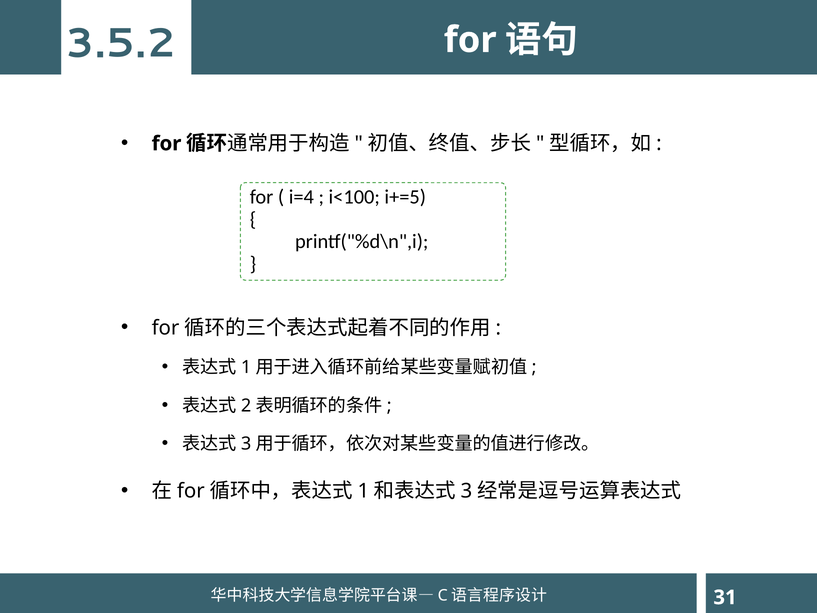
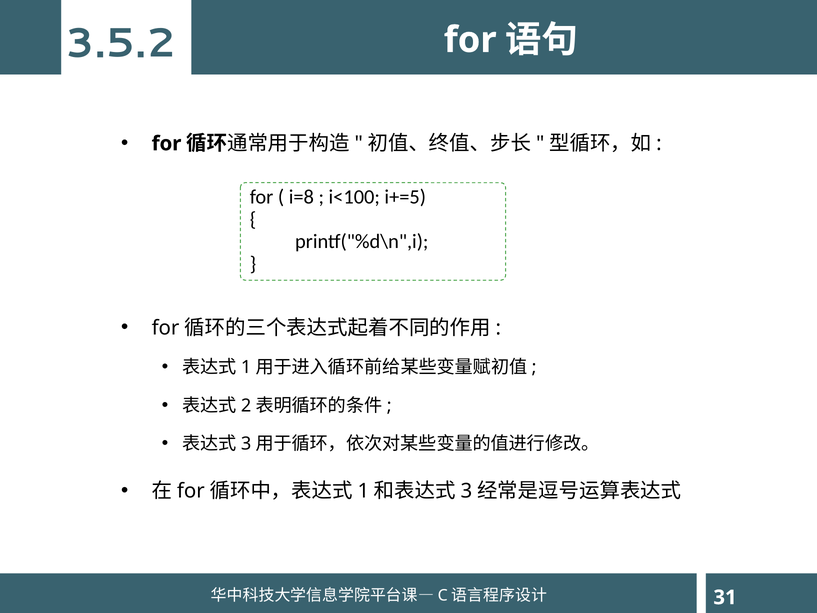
i=4: i=4 -> i=8
